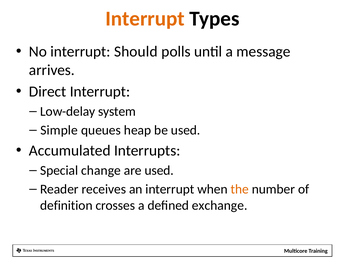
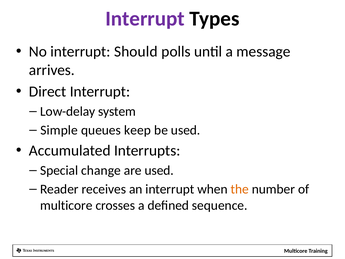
Interrupt at (145, 19) colour: orange -> purple
heap: heap -> keep
definition at (66, 205): definition -> multicore
exchange: exchange -> sequence
